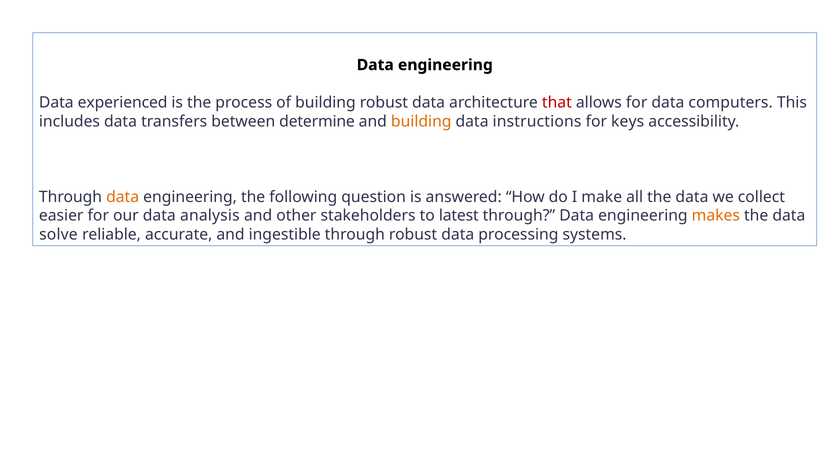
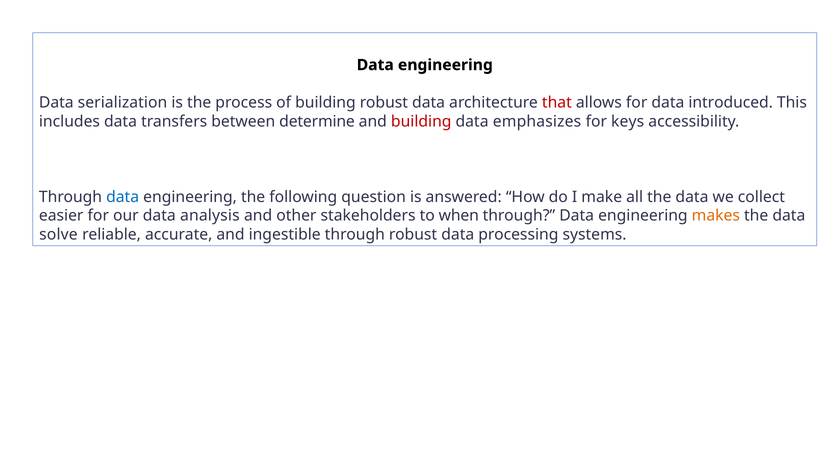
experienced: experienced -> serialization
computers: computers -> introduced
building at (421, 122) colour: orange -> red
instructions: instructions -> emphasizes
data at (123, 197) colour: orange -> blue
latest: latest -> when
